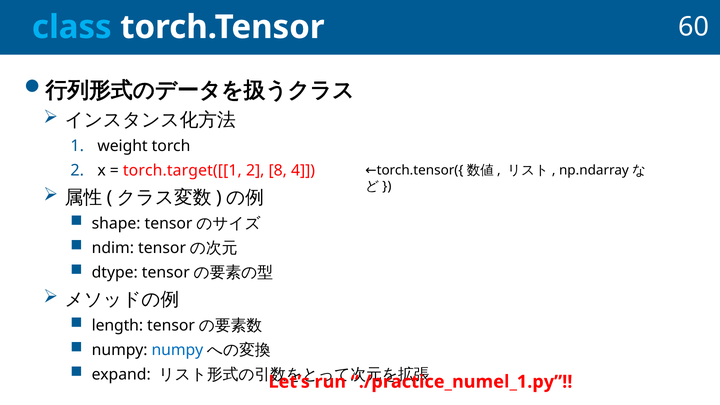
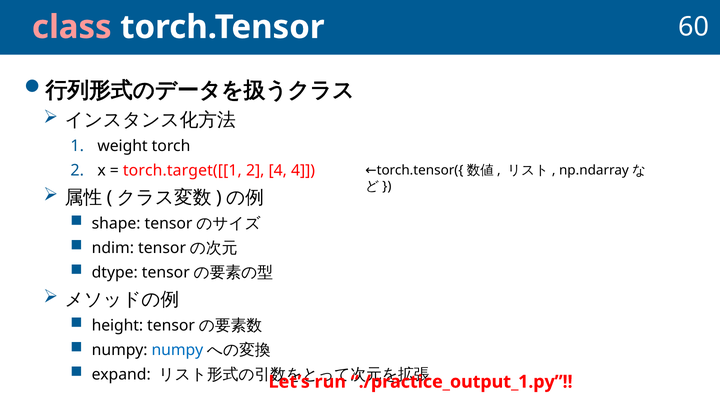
class colour: light blue -> pink
2 8: 8 -> 4
length: length -> height
./practice_numel_1.py: ./practice_numel_1.py -> ./practice_output_1.py
